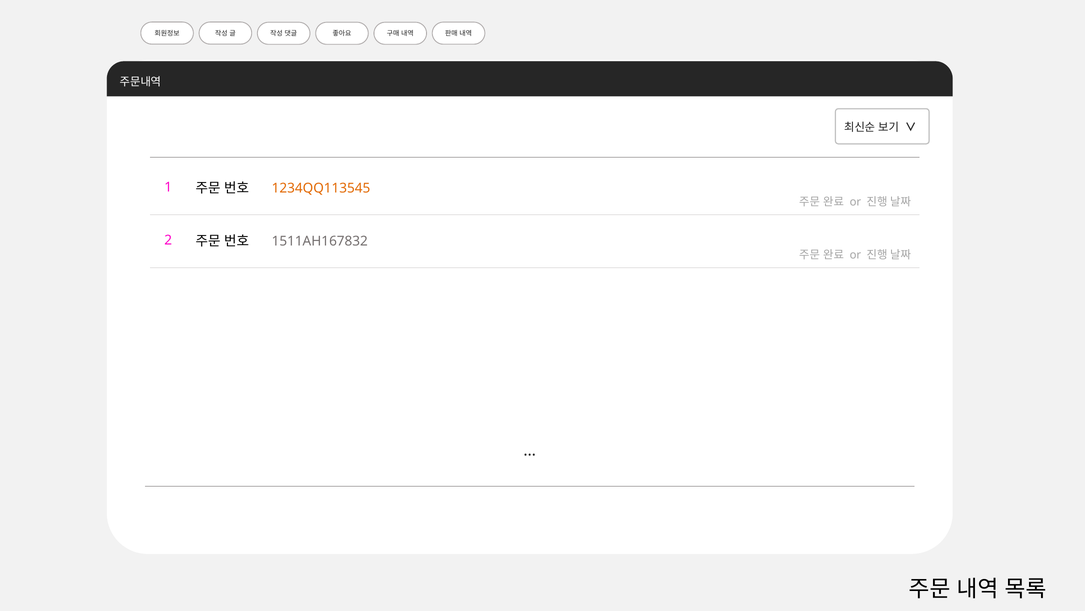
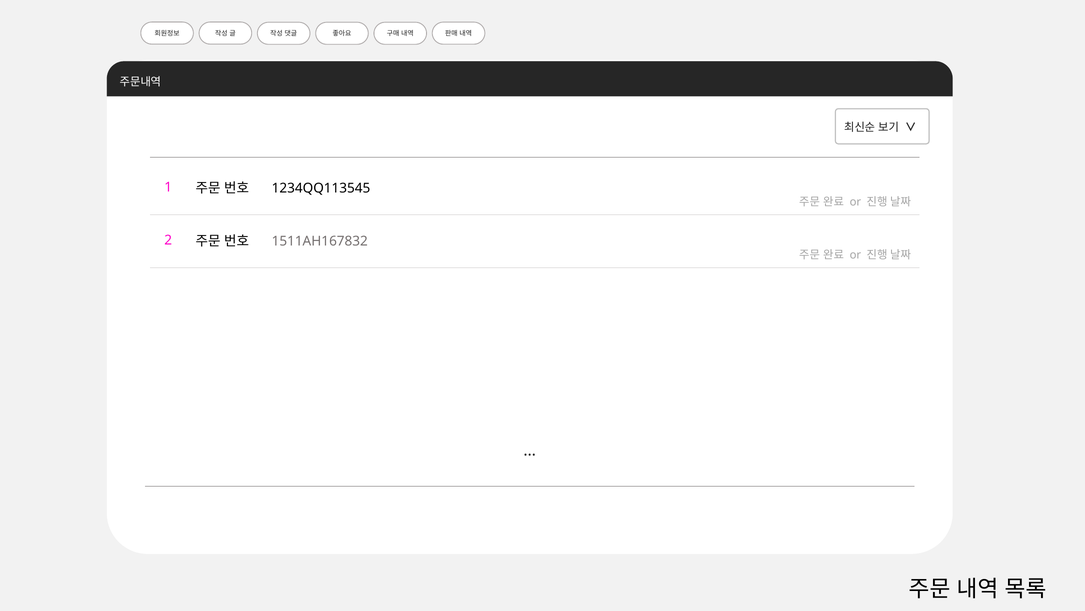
1234QQ113545 colour: orange -> black
